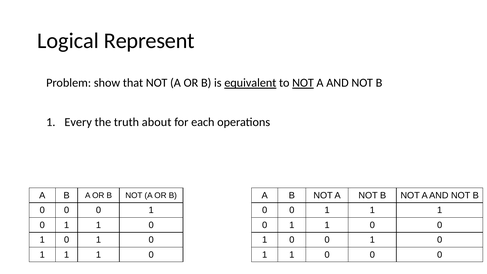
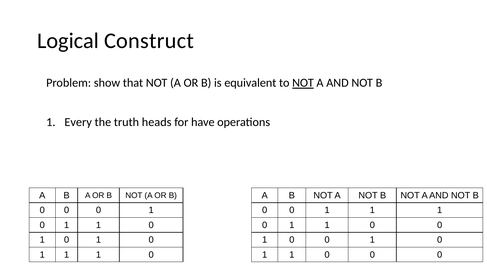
Represent: Represent -> Construct
equivalent underline: present -> none
about: about -> heads
each: each -> have
